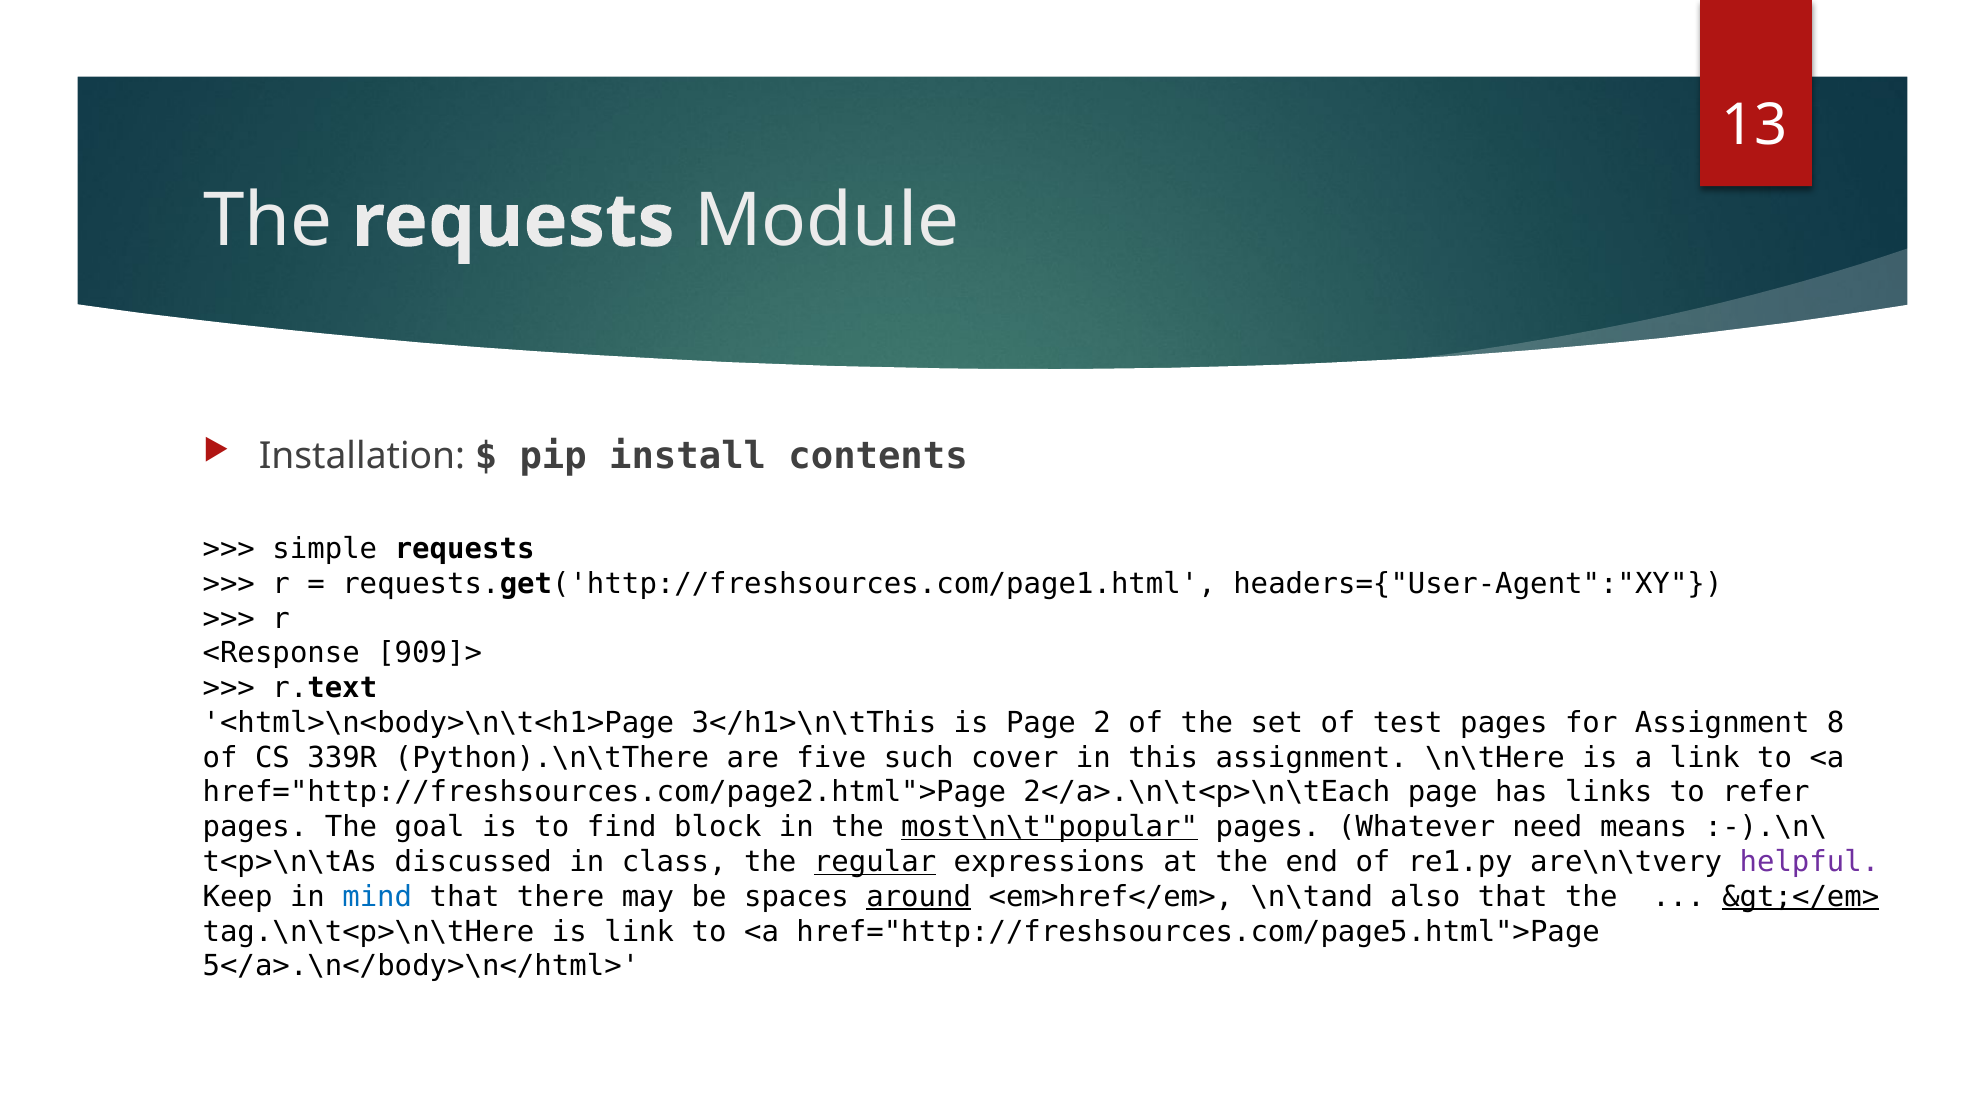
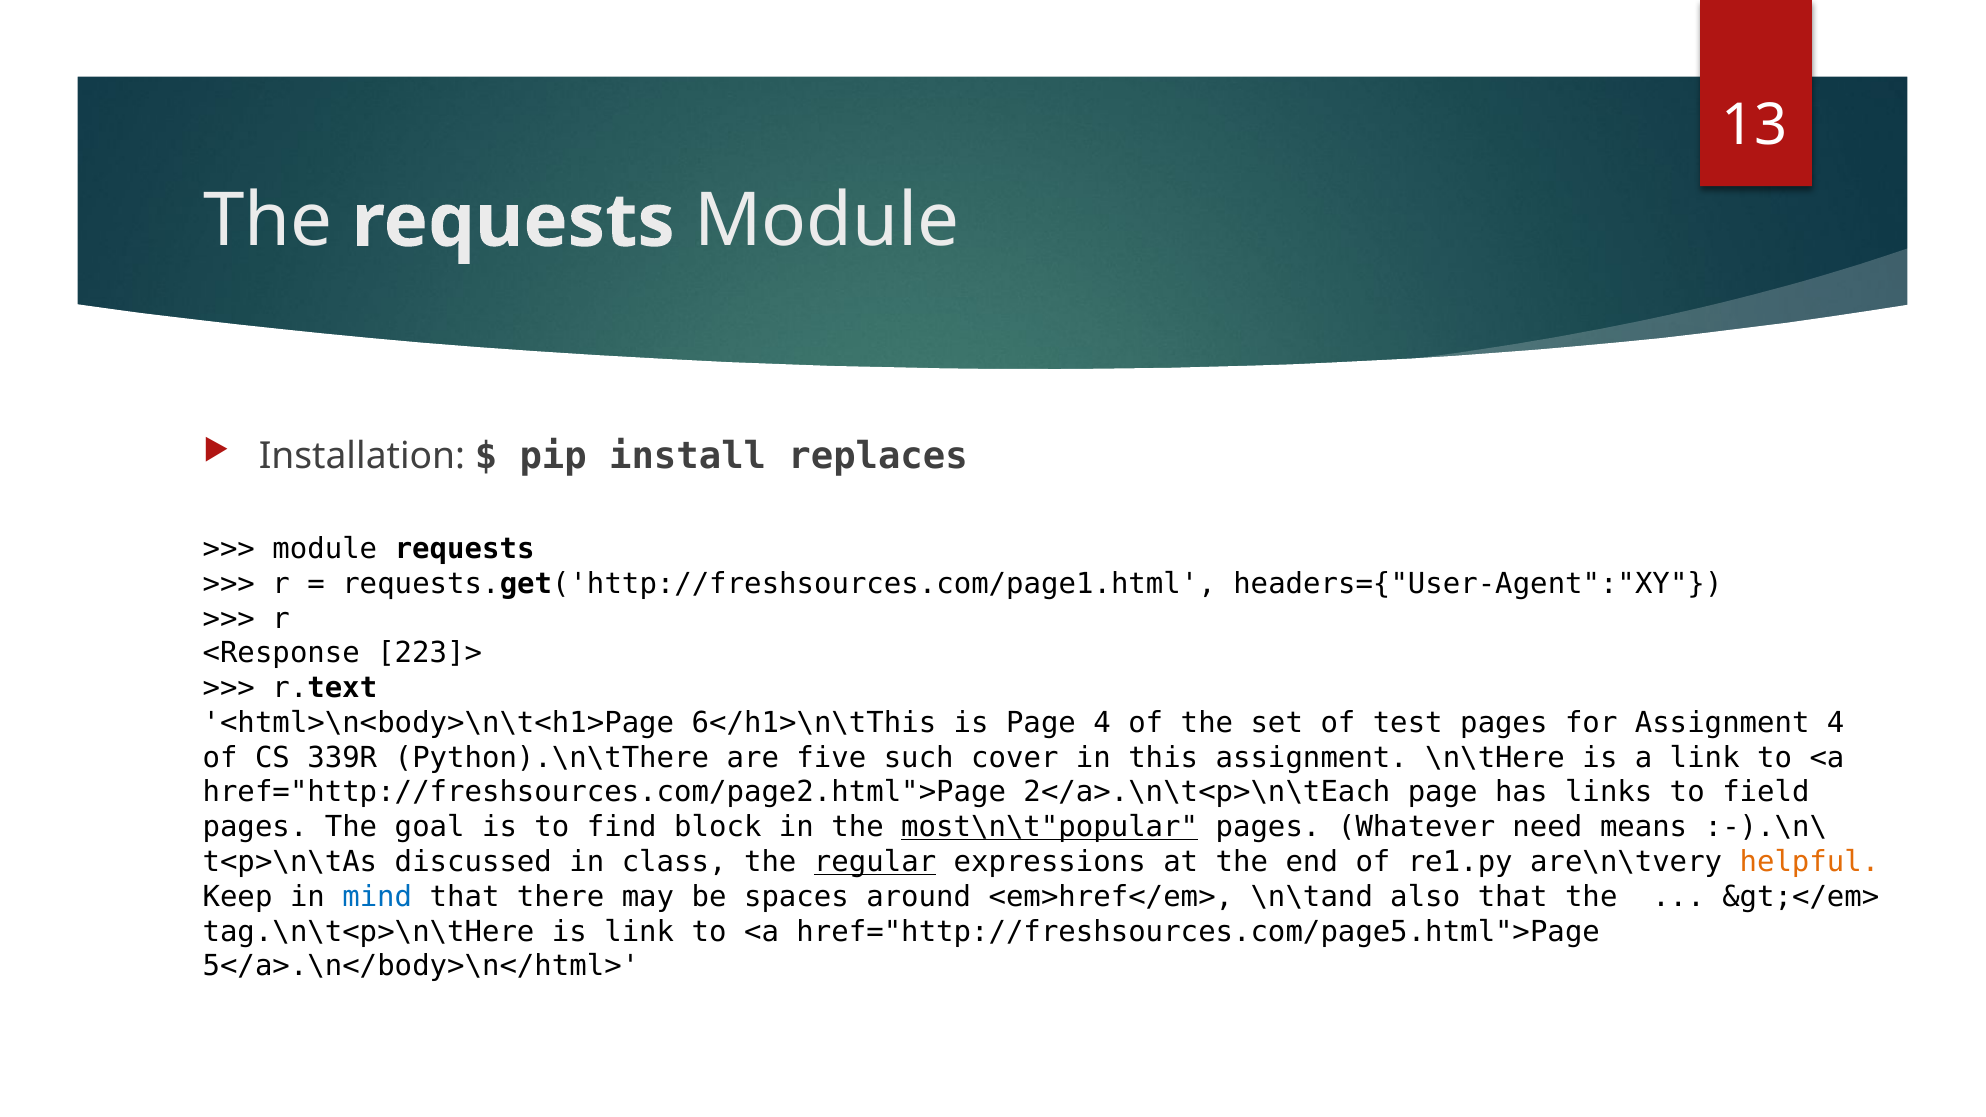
contents: contents -> replaces
simple at (325, 549): simple -> module
909]>: 909]> -> 223]>
3</h1>\n\tThis: 3</h1>\n\tThis -> 6</h1>\n\tThis
Page 2: 2 -> 4
Assignment 8: 8 -> 4
refer: refer -> field
helpful colour: purple -> orange
around underline: present -> none
&gt;</em> underline: present -> none
